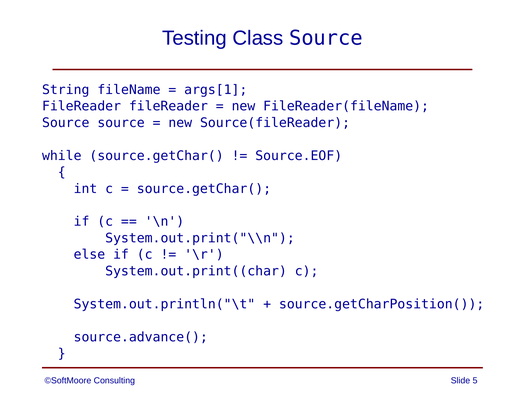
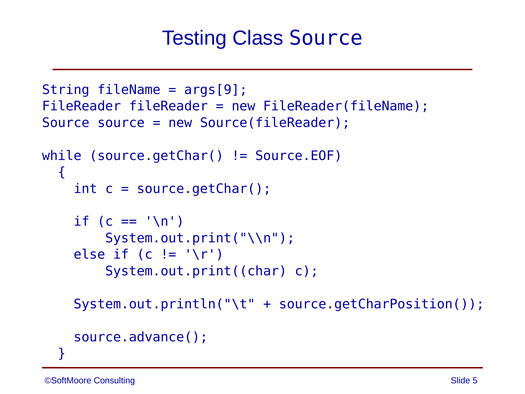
args[1: args[1 -> args[9
